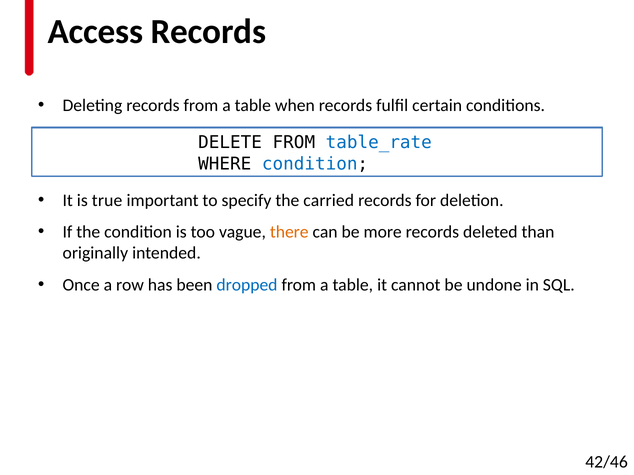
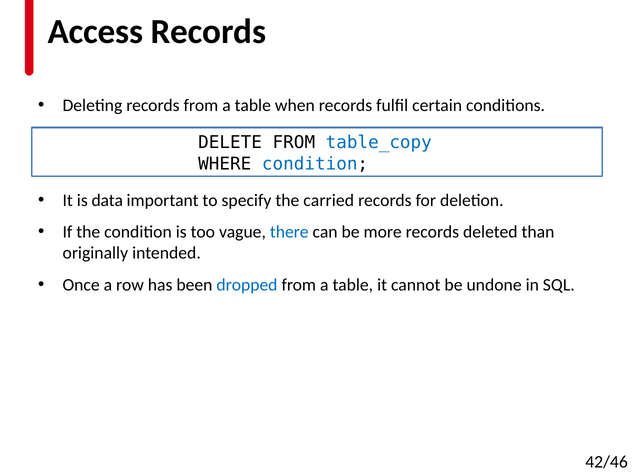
table_rate: table_rate -> table_copy
true: true -> data
there colour: orange -> blue
